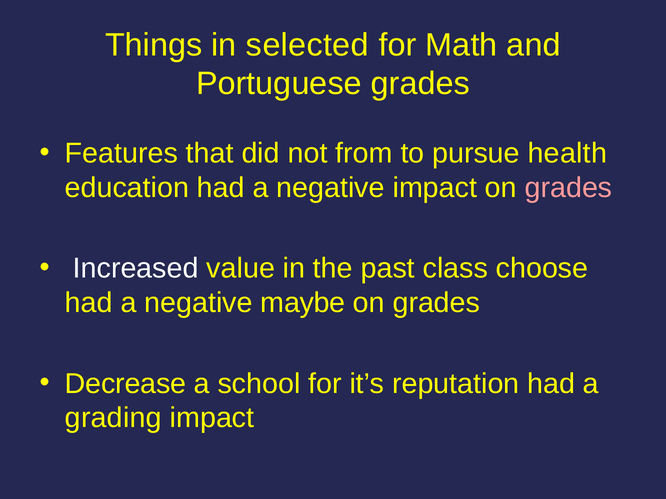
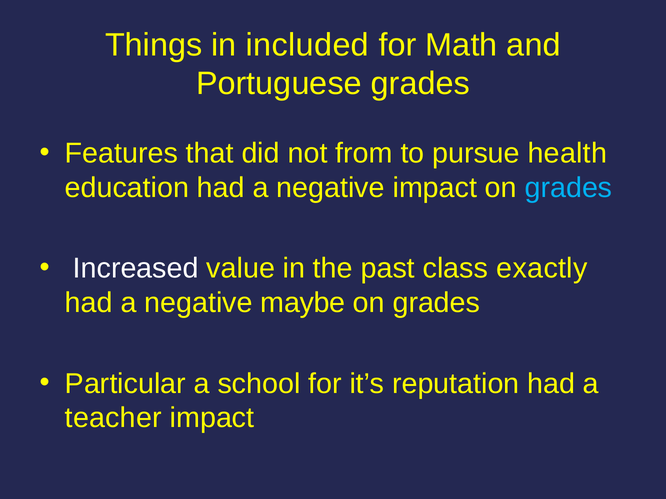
selected: selected -> included
grades at (568, 188) colour: pink -> light blue
choose: choose -> exactly
Decrease: Decrease -> Particular
grading: grading -> teacher
